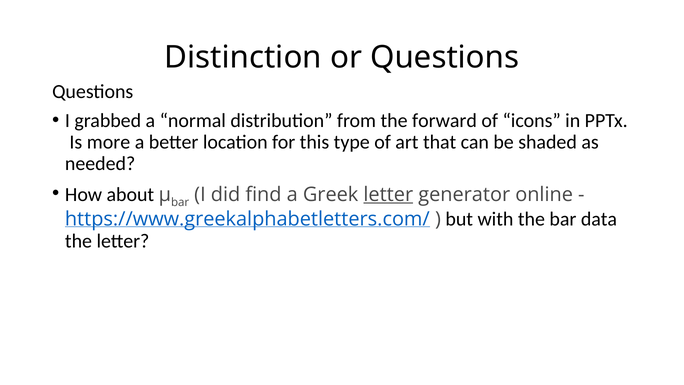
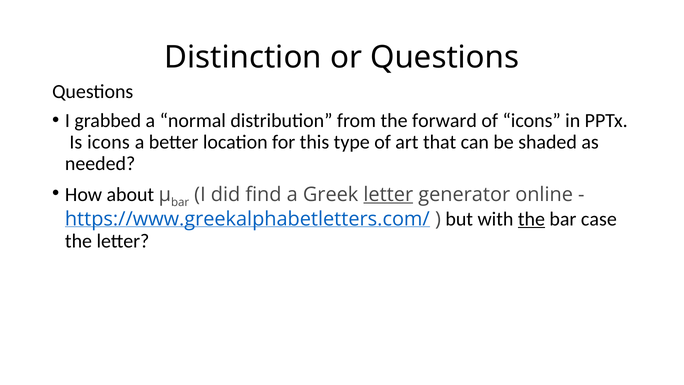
Is more: more -> icons
the at (531, 219) underline: none -> present
data: data -> case
